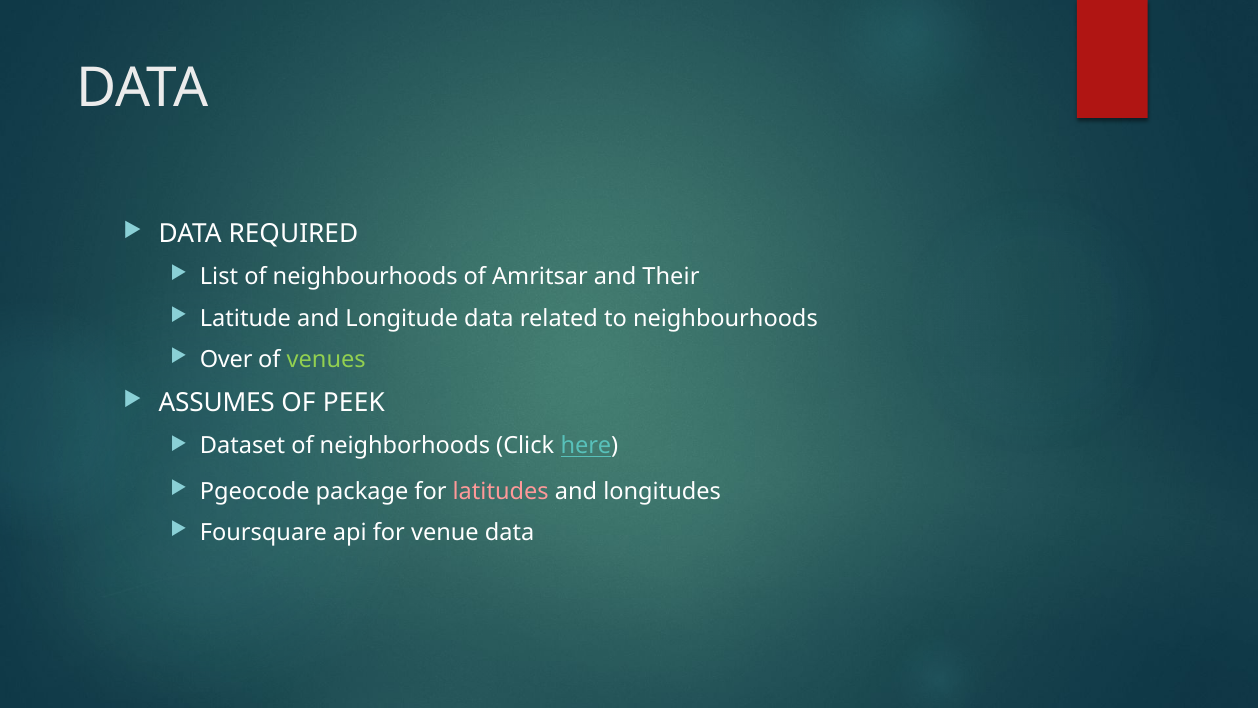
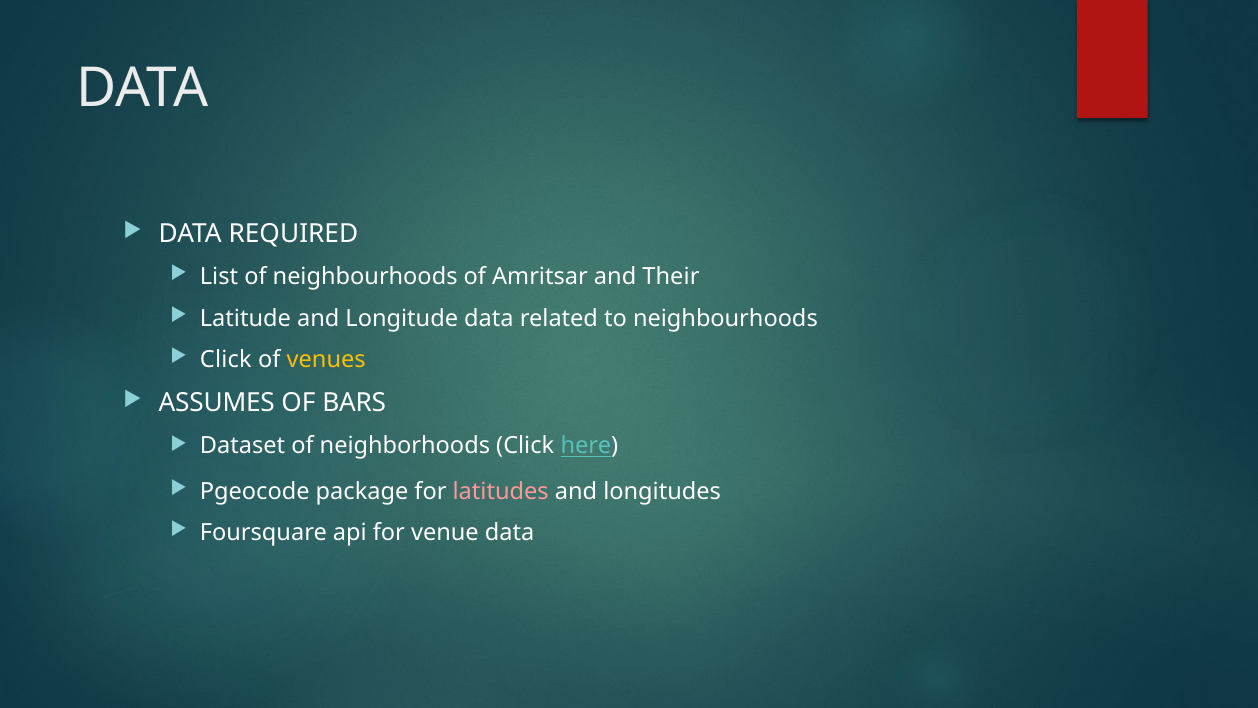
Over at (226, 360): Over -> Click
venues colour: light green -> yellow
PEEK: PEEK -> BARS
